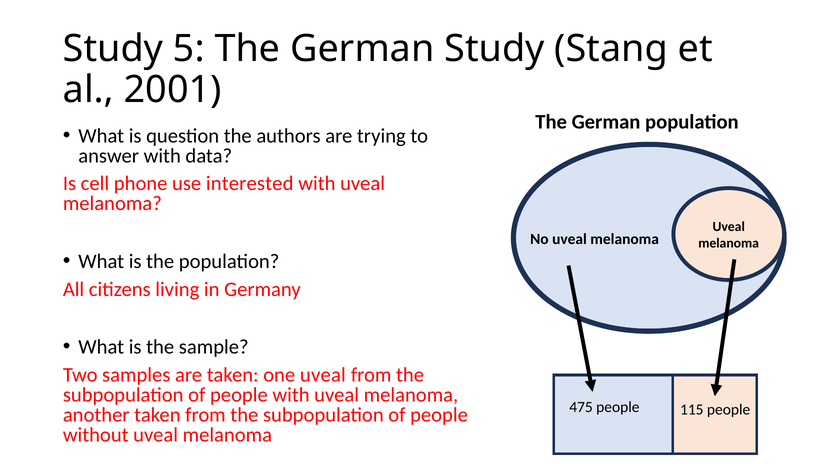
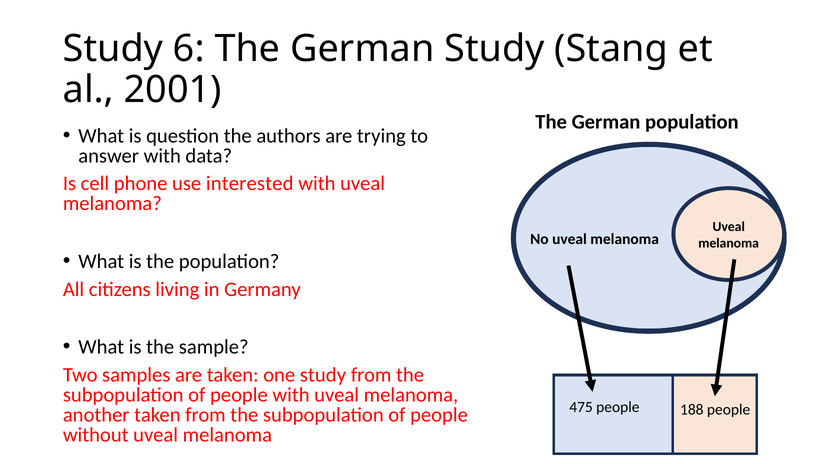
5: 5 -> 6
one uveal: uveal -> study
115: 115 -> 188
